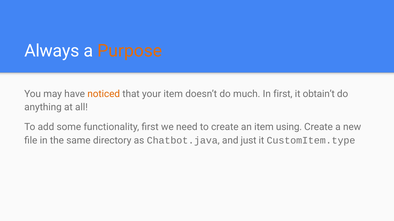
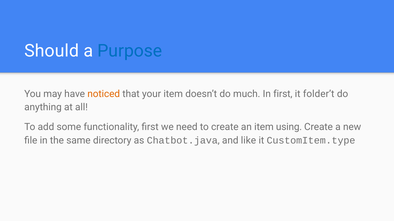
Always: Always -> Should
Purpose colour: orange -> blue
obtain’t: obtain’t -> folder’t
just: just -> like
